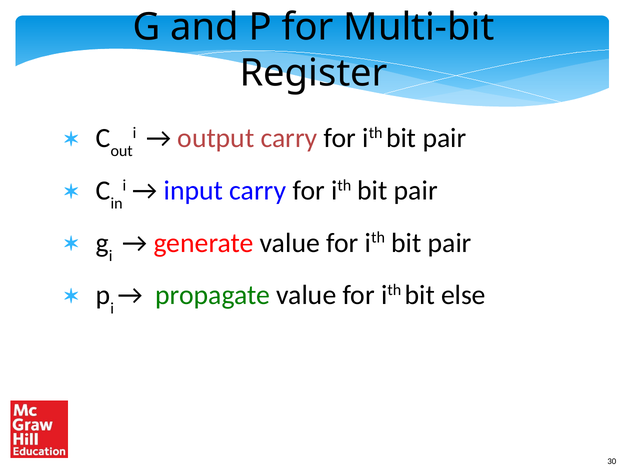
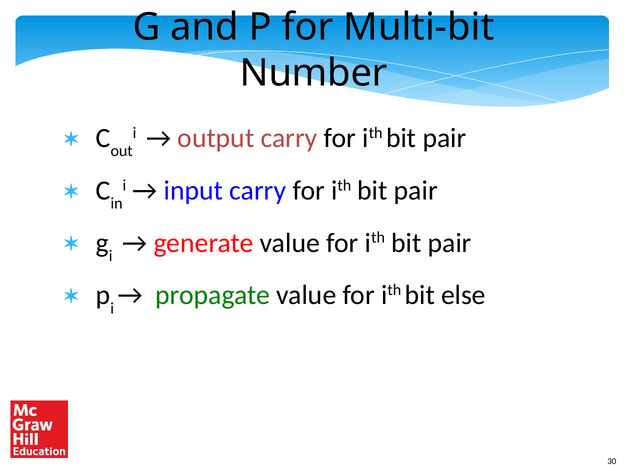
Register: Register -> Number
